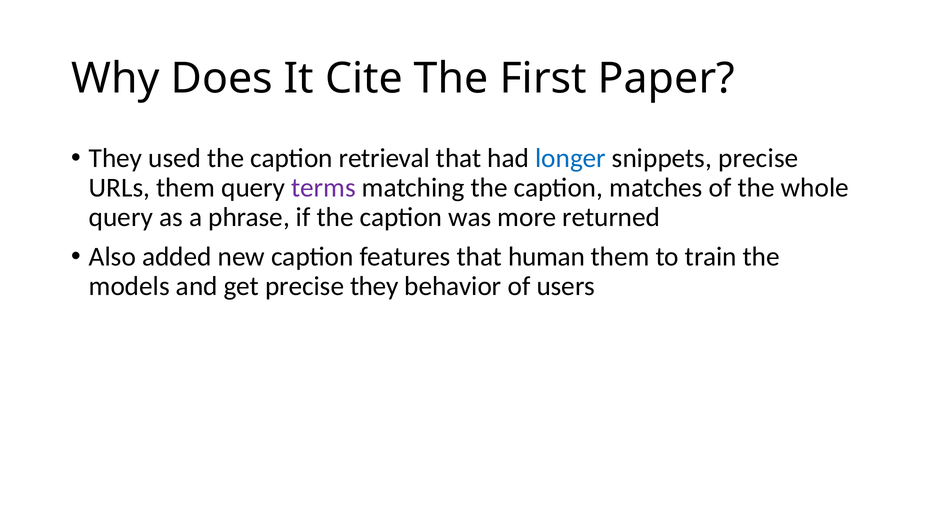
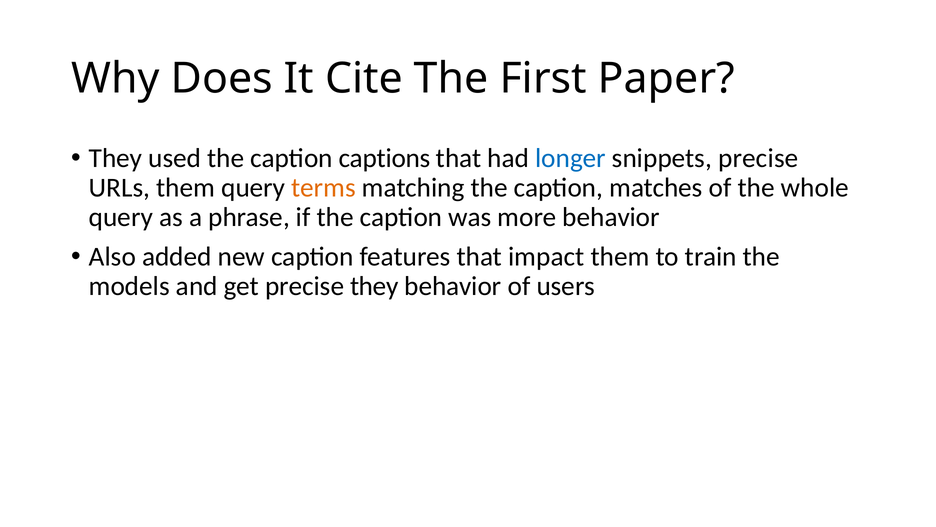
retrieval: retrieval -> captions
terms colour: purple -> orange
more returned: returned -> behavior
human: human -> impact
